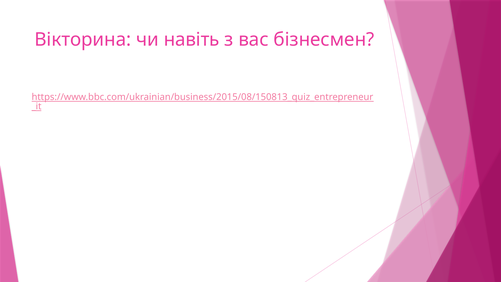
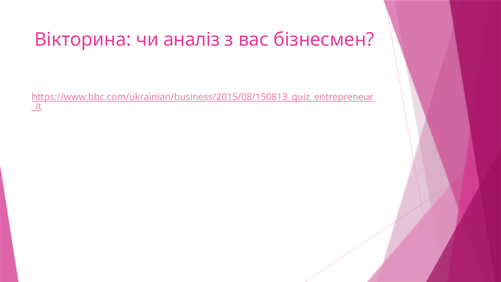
навіть: навіть -> аналіз
